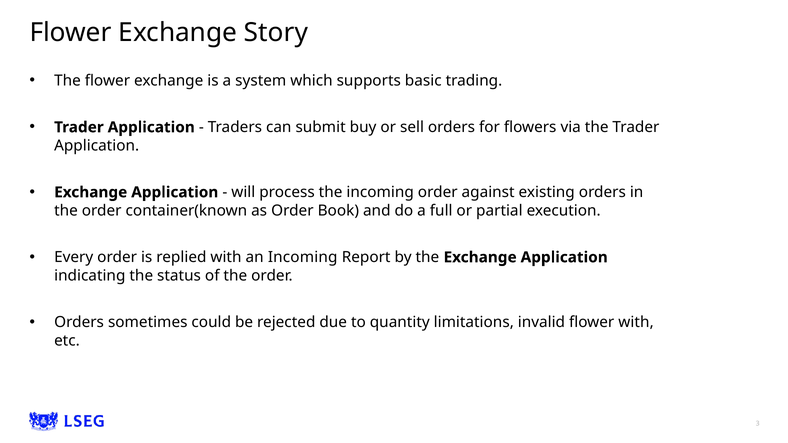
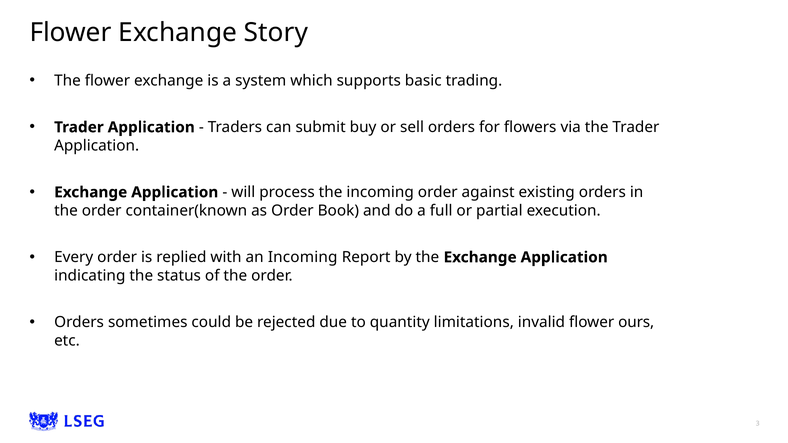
flower with: with -> ours
